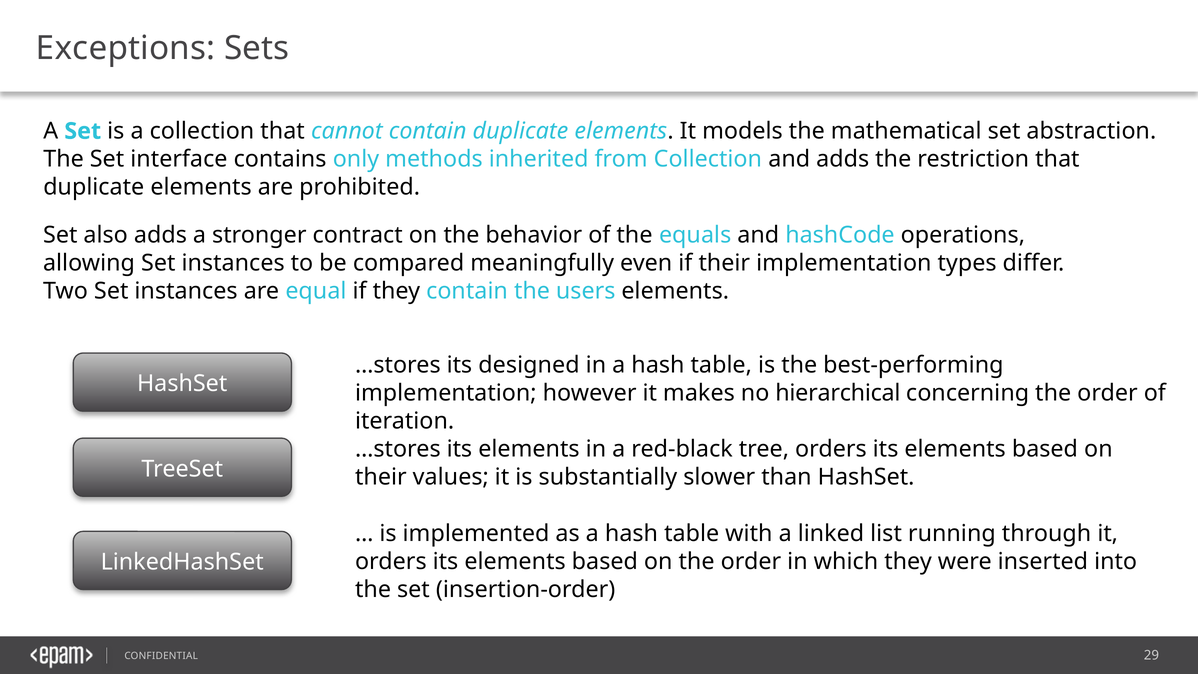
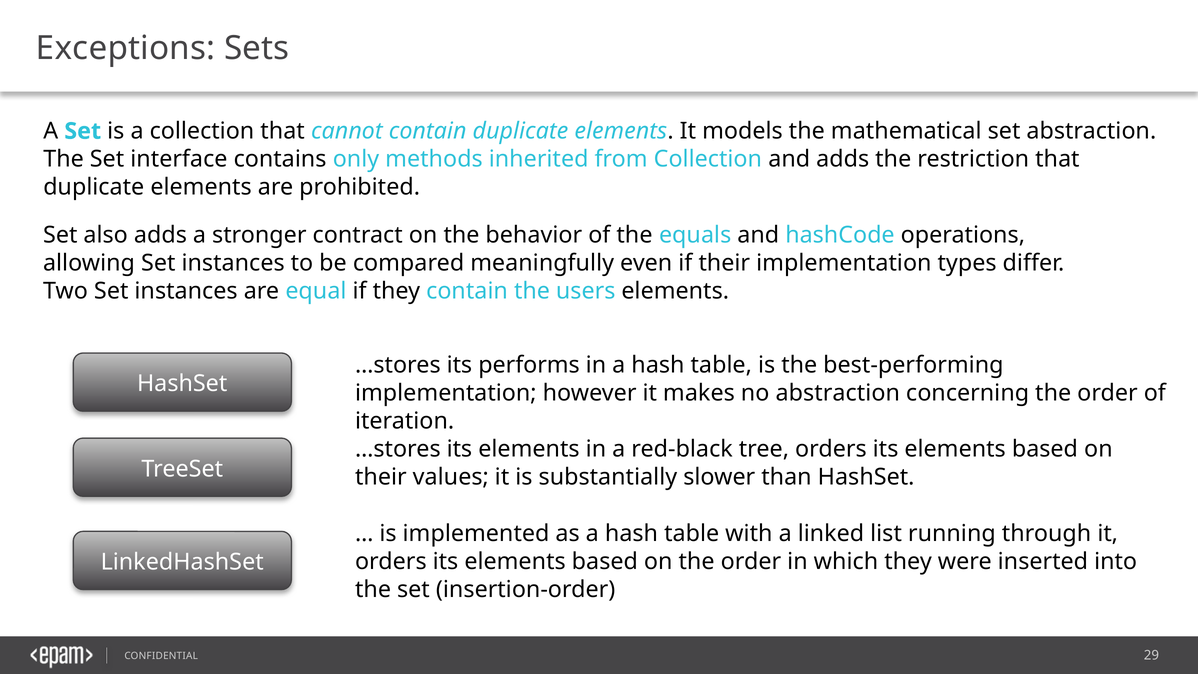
designed: designed -> performs
no hierarchical: hierarchical -> abstraction
